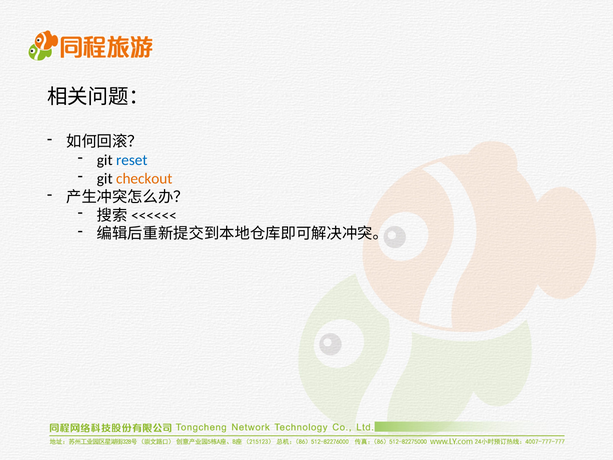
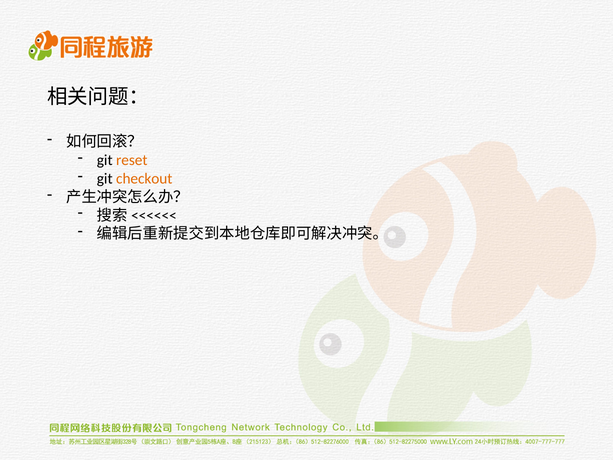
reset colour: blue -> orange
